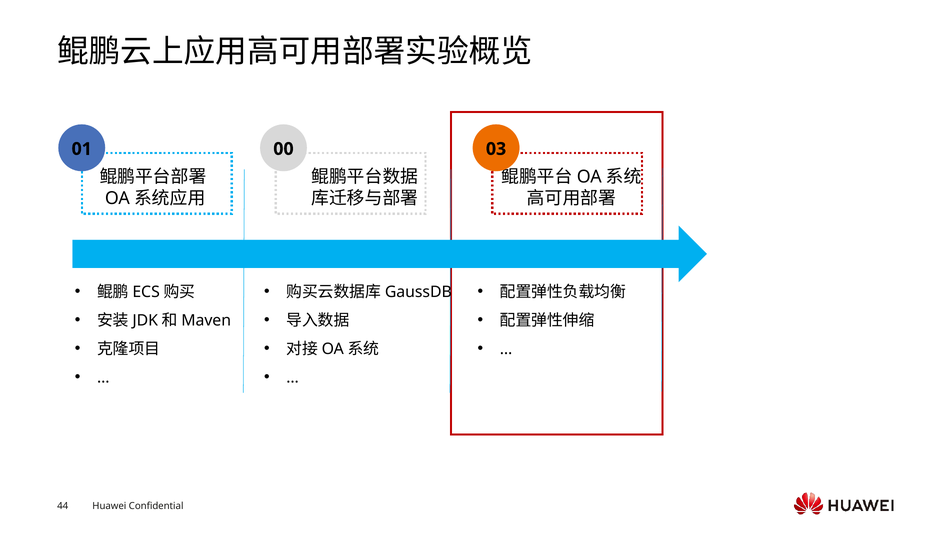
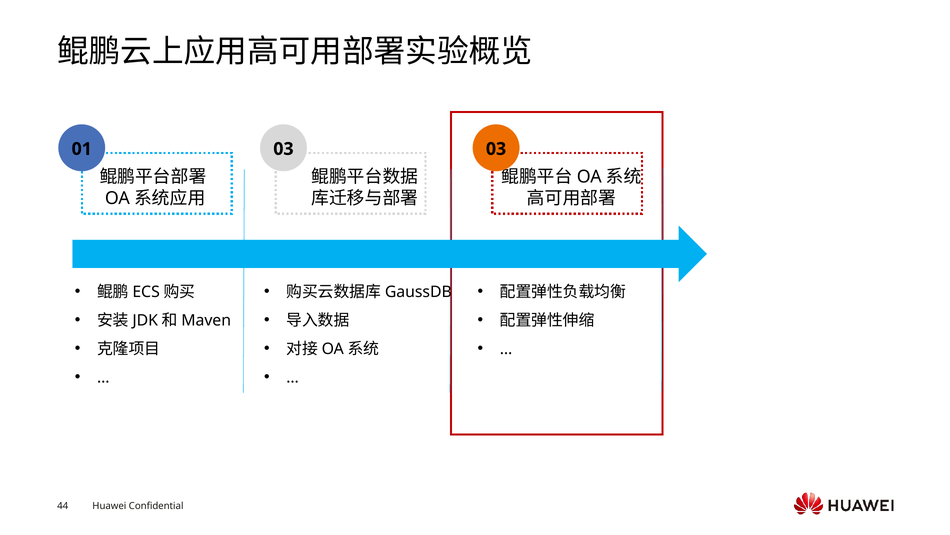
01 00: 00 -> 03
